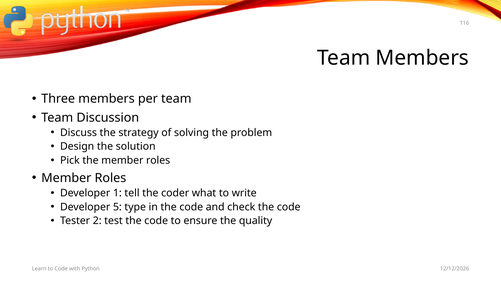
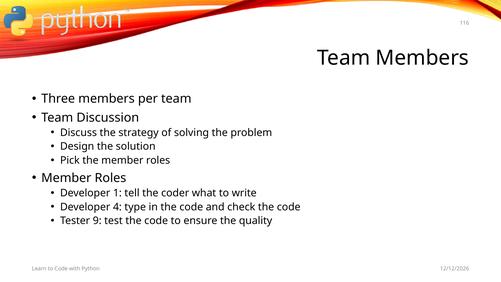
5: 5 -> 4
2: 2 -> 9
